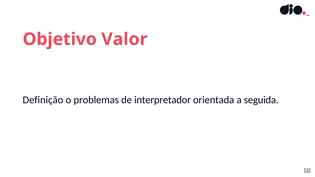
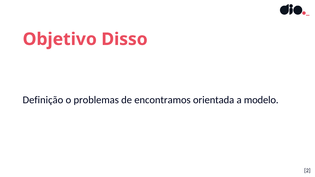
Valor: Valor -> Disso
interpretador: interpretador -> encontramos
seguida: seguida -> modelo
